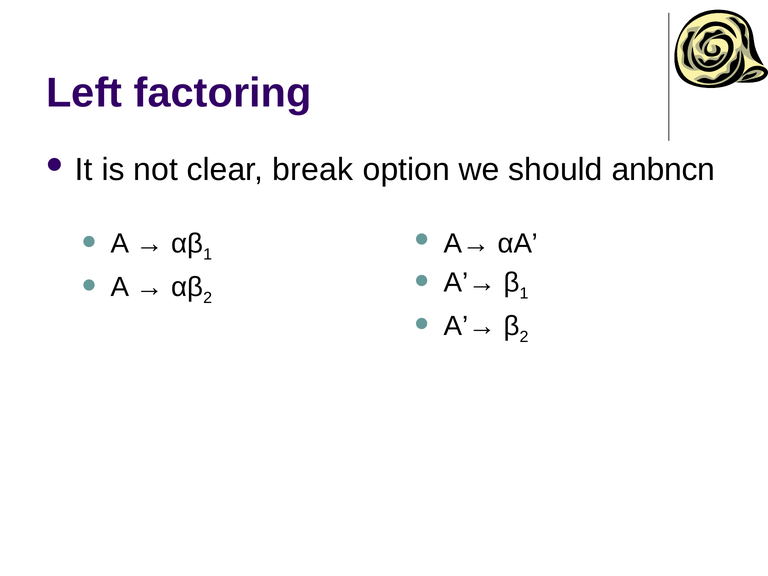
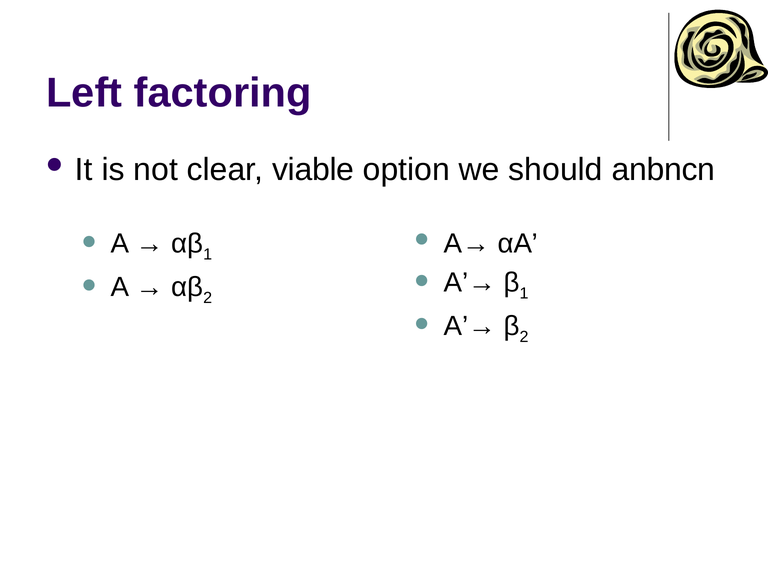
break: break -> viable
